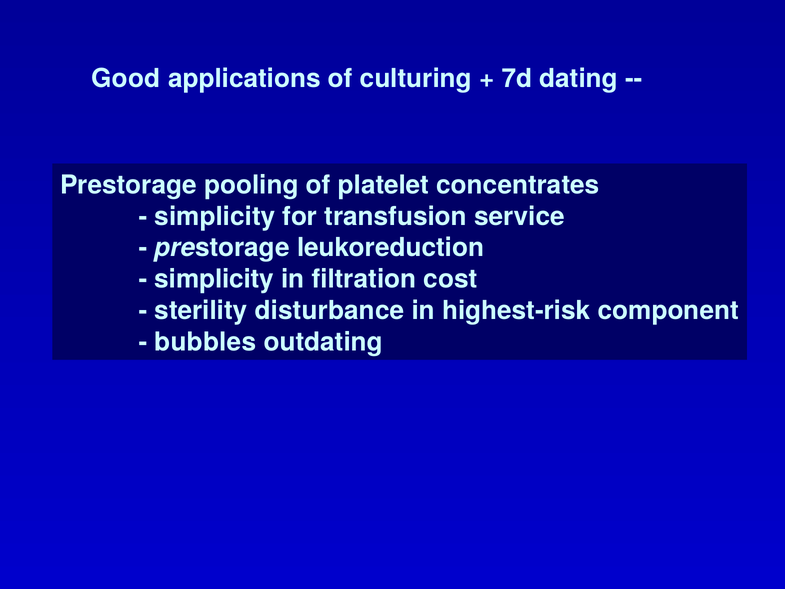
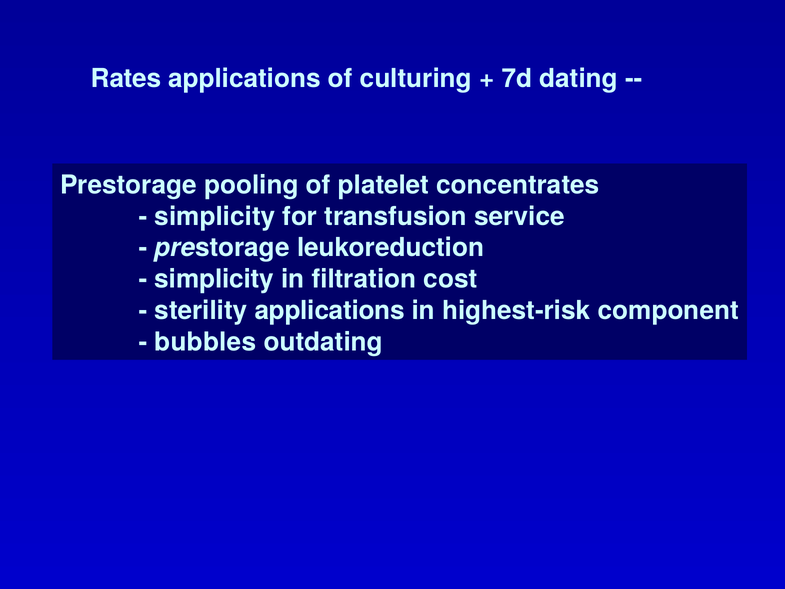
Good: Good -> Rates
sterility disturbance: disturbance -> applications
